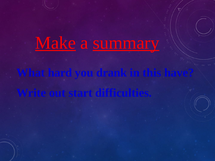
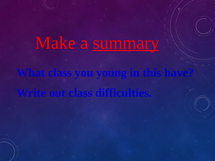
Make underline: present -> none
What hard: hard -> class
drank: drank -> young
out start: start -> class
